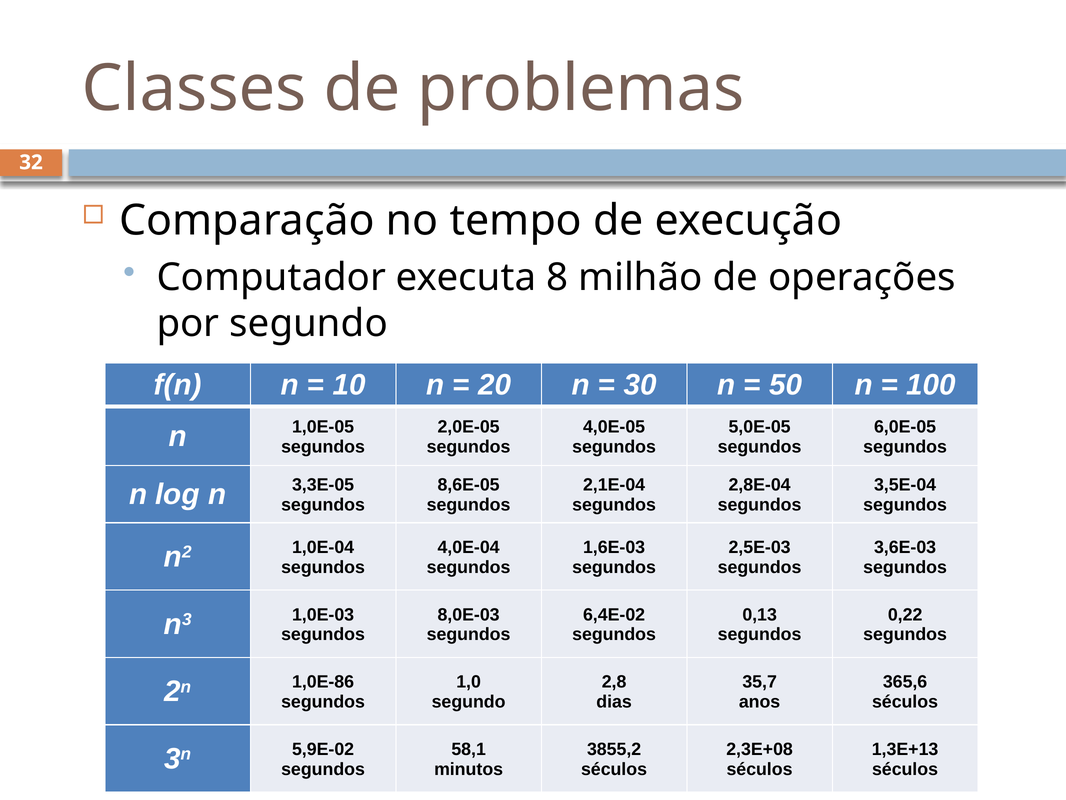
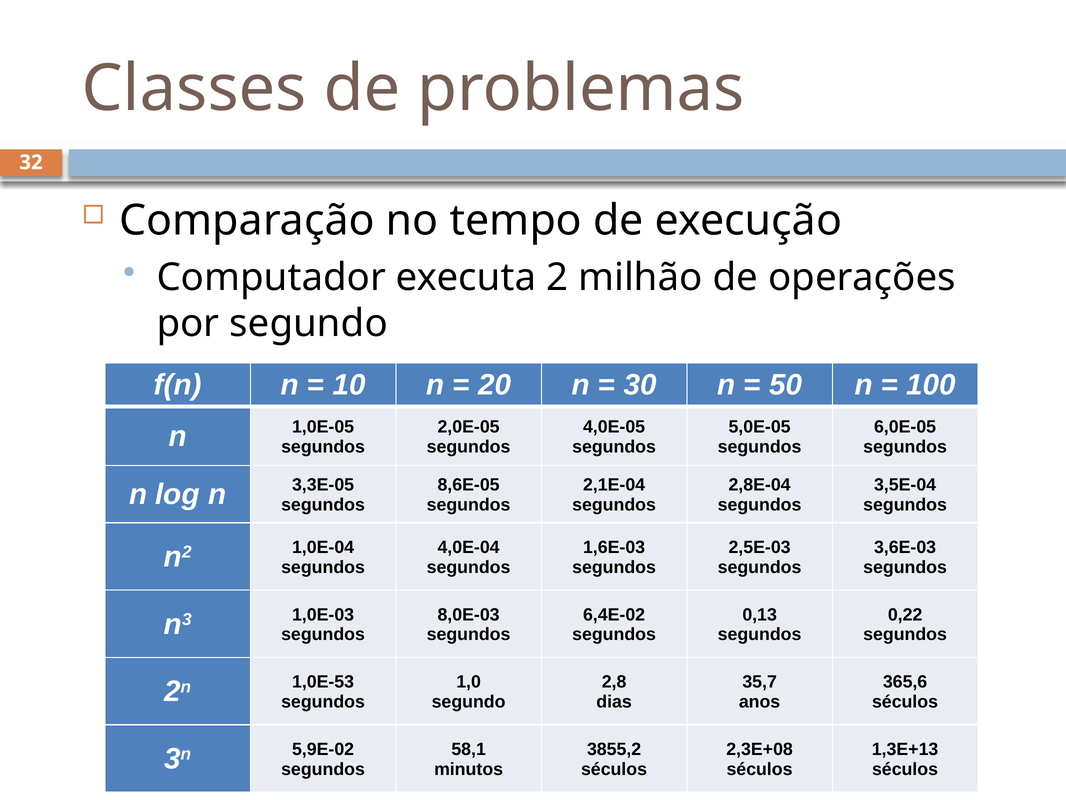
8: 8 -> 2
1,0E-86: 1,0E-86 -> 1,0E-53
